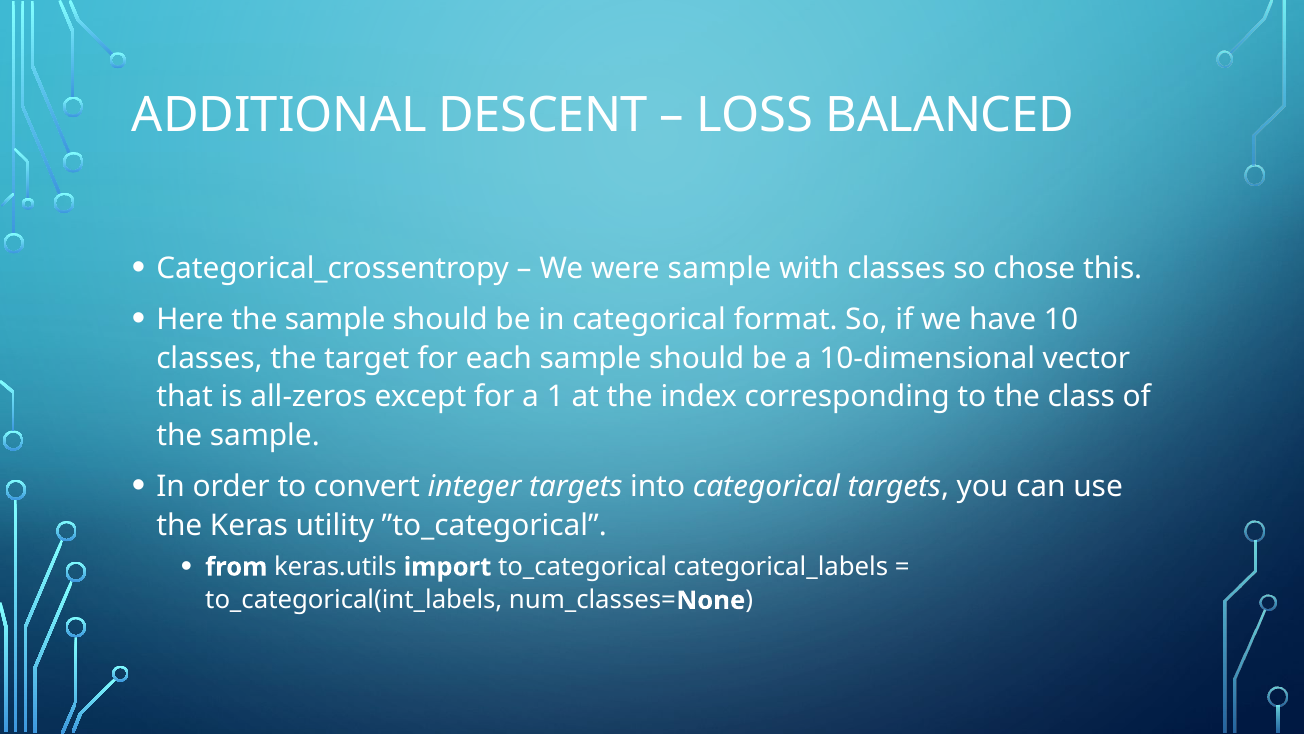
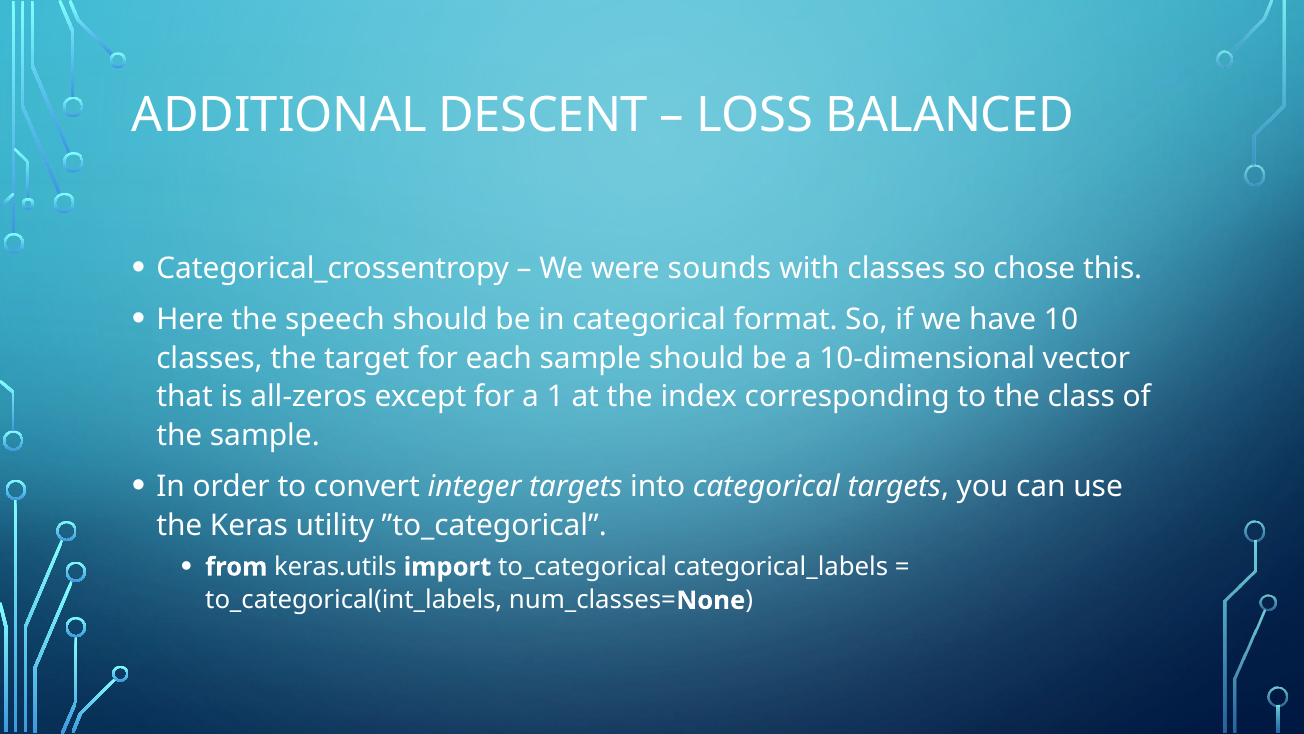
were sample: sample -> sounds
Here the sample: sample -> speech
